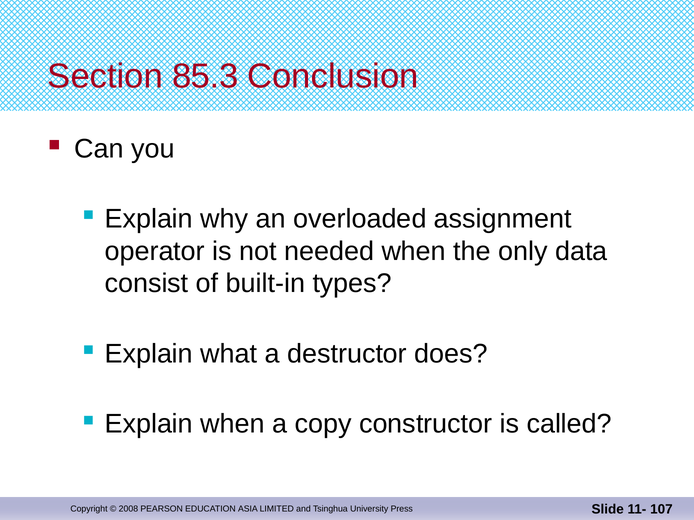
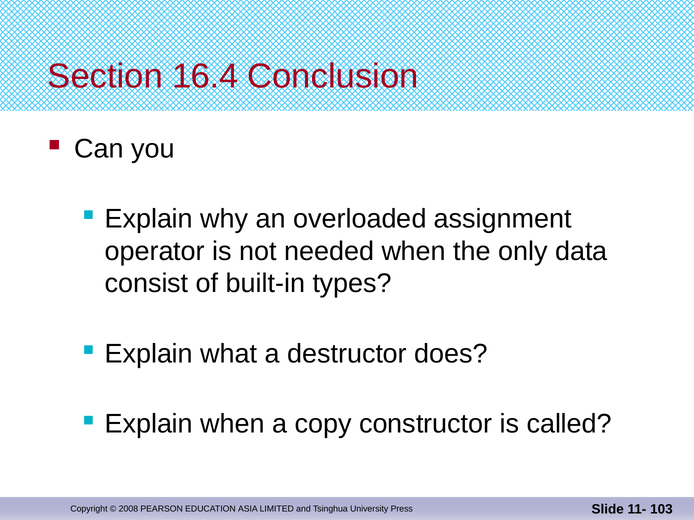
85.3: 85.3 -> 16.4
107: 107 -> 103
